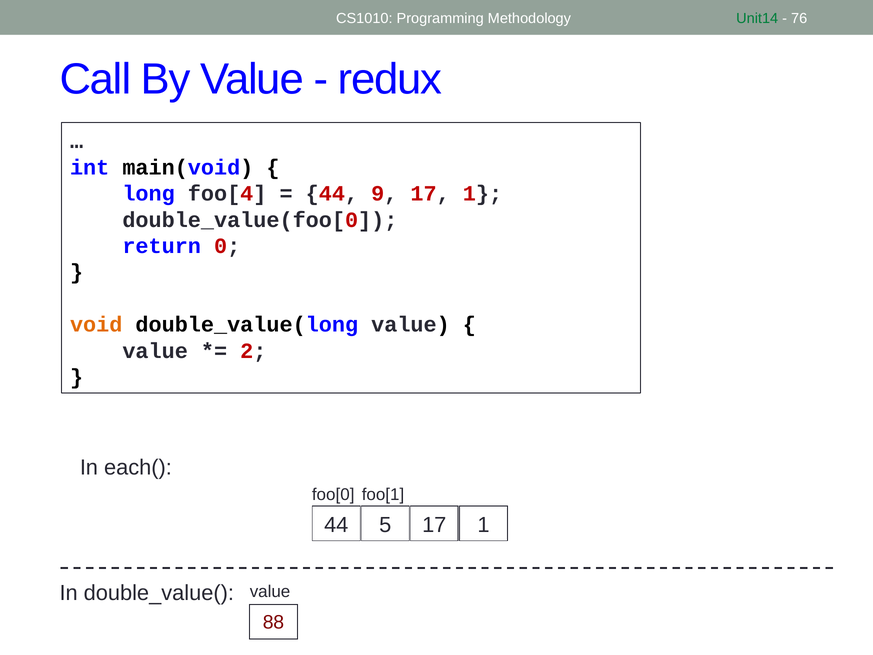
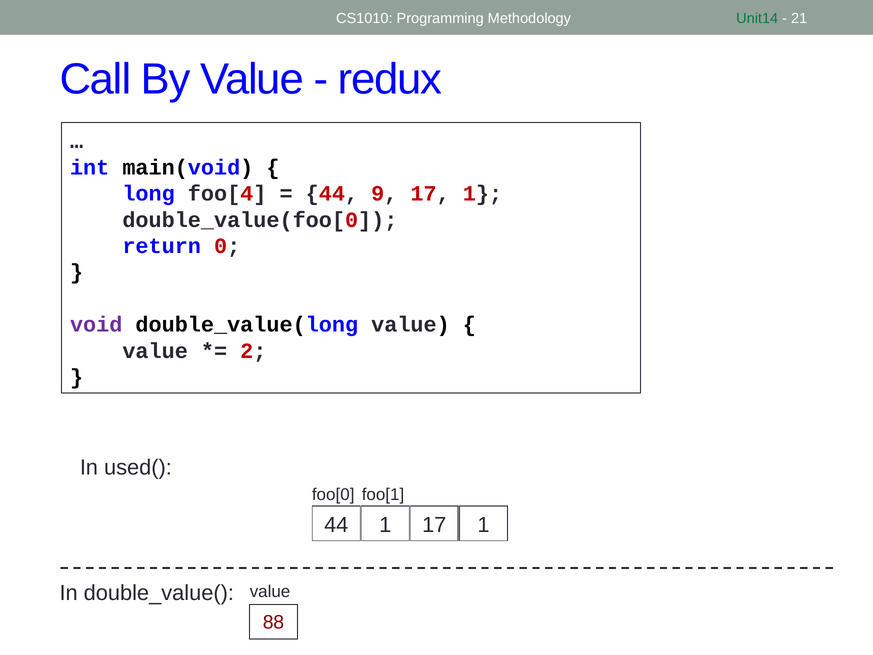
76: 76 -> 21
void colour: orange -> purple
each(: each( -> used(
44 5: 5 -> 1
